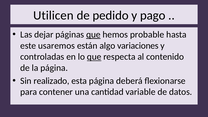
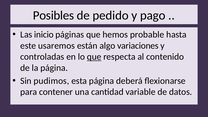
Utilicen: Utilicen -> Posibles
dejar: dejar -> inicio
que at (93, 35) underline: present -> none
realizado: realizado -> pudimos
